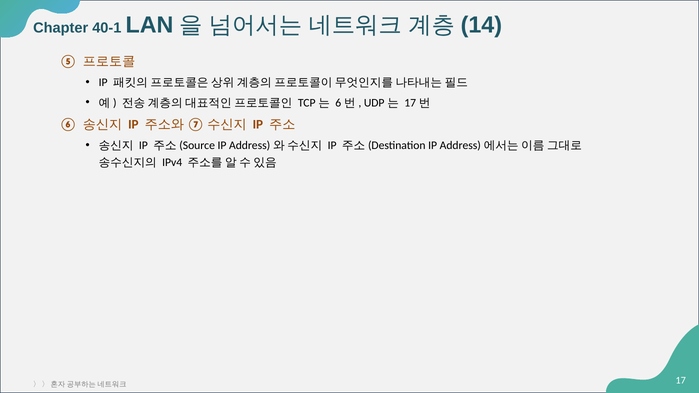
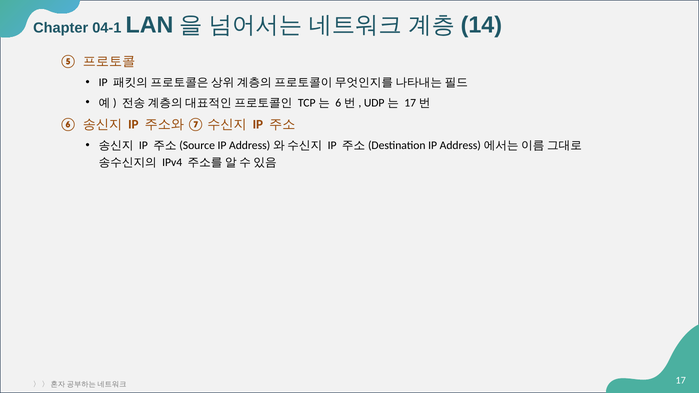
40-1: 40-1 -> 04-1
